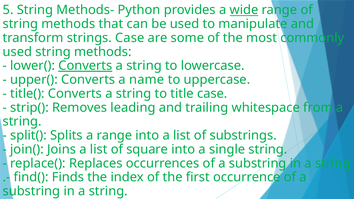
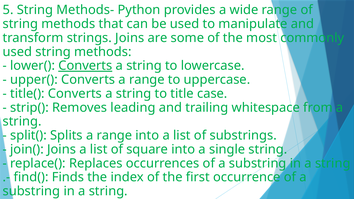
wide underline: present -> none
strings Case: Case -> Joins
Converts a name: name -> range
